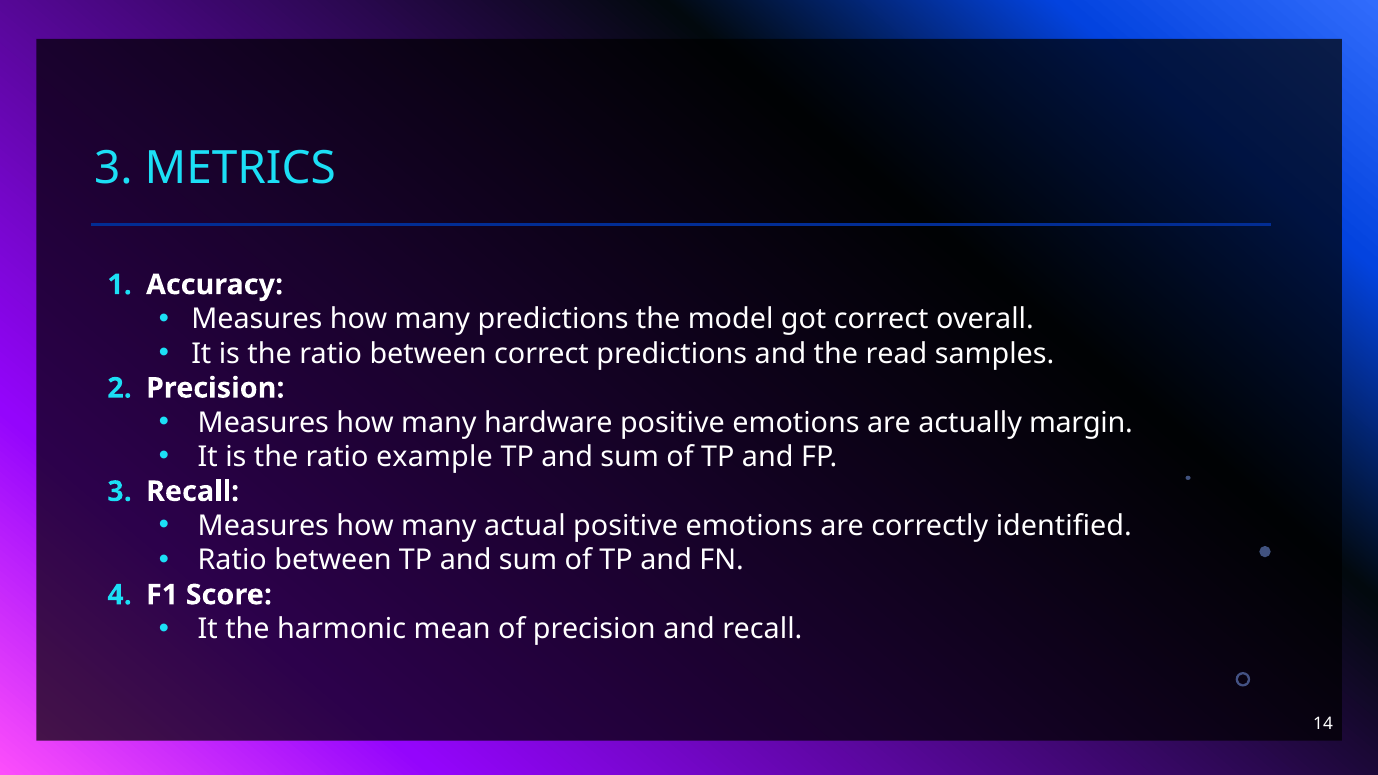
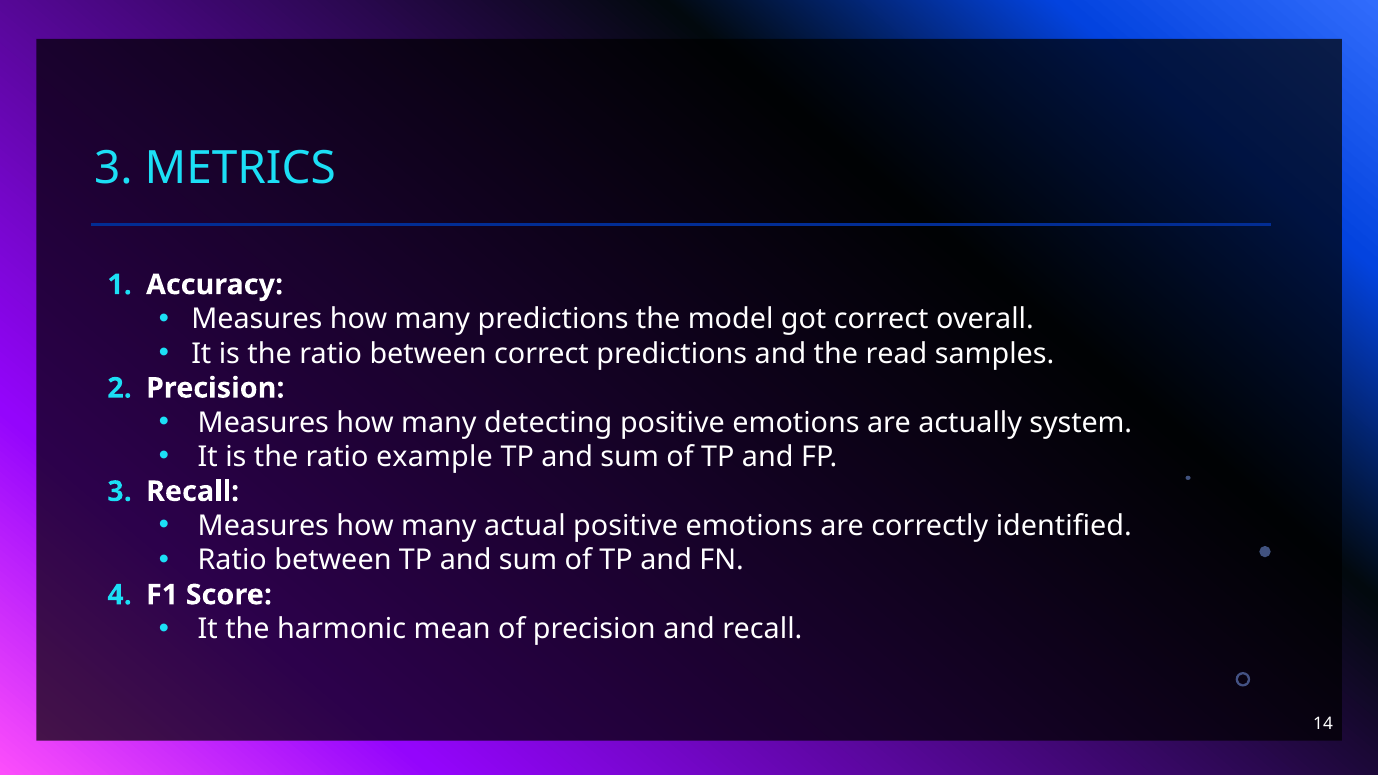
hardware: hardware -> detecting
margin: margin -> system
